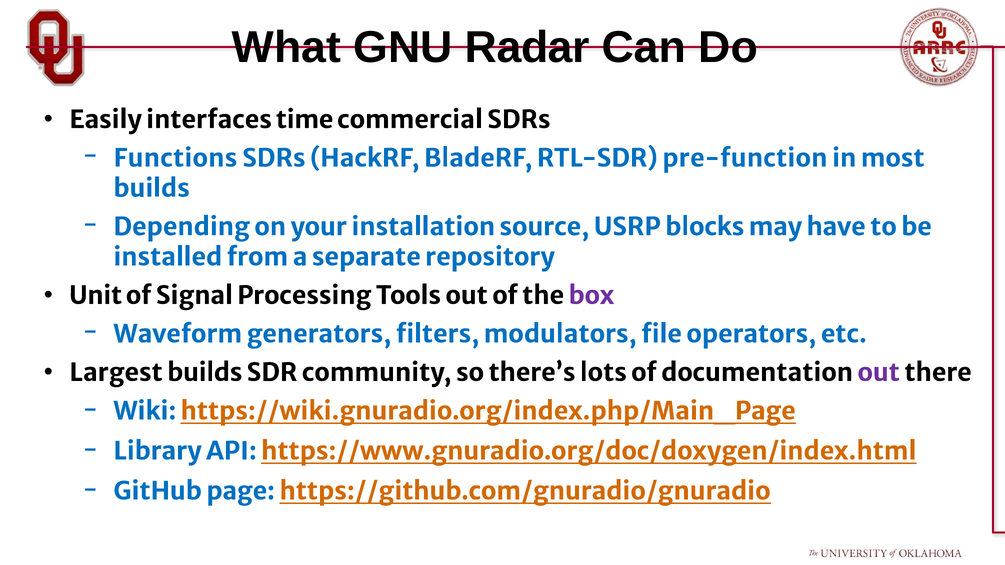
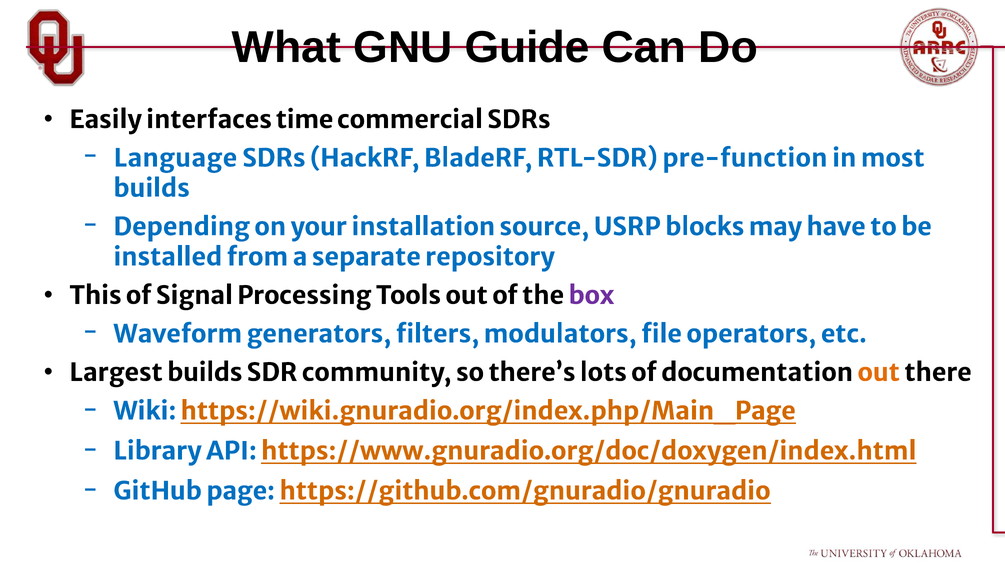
Radar: Radar -> Guide
Functions: Functions -> Language
Unit: Unit -> This
out at (879, 373) colour: purple -> orange
